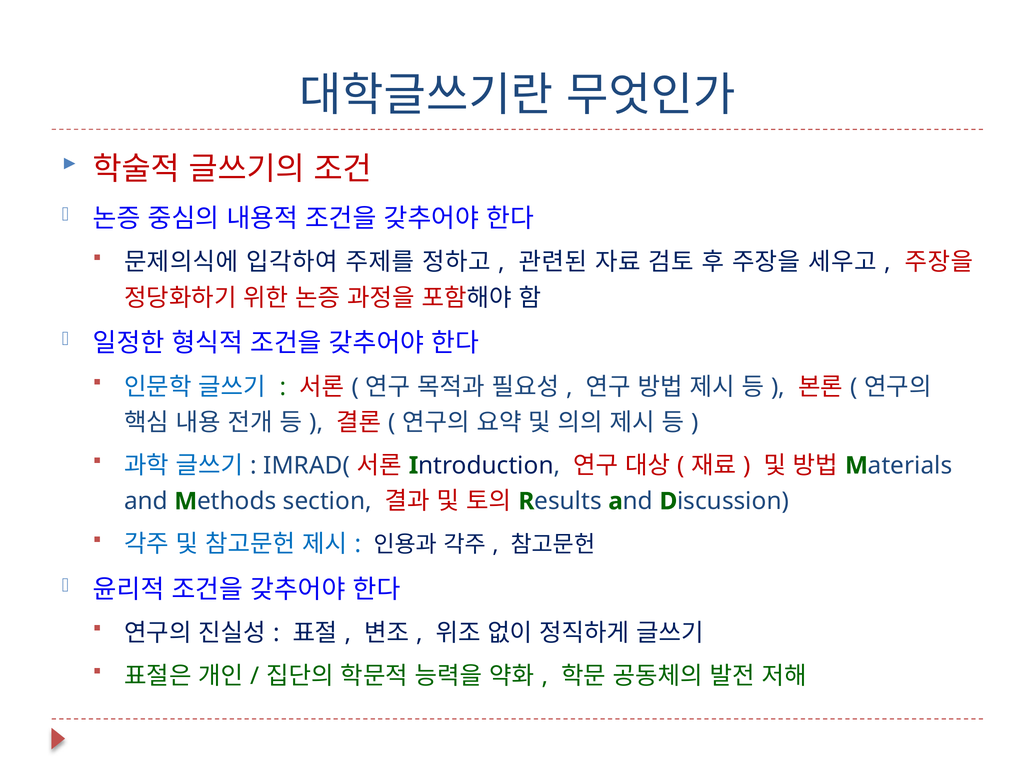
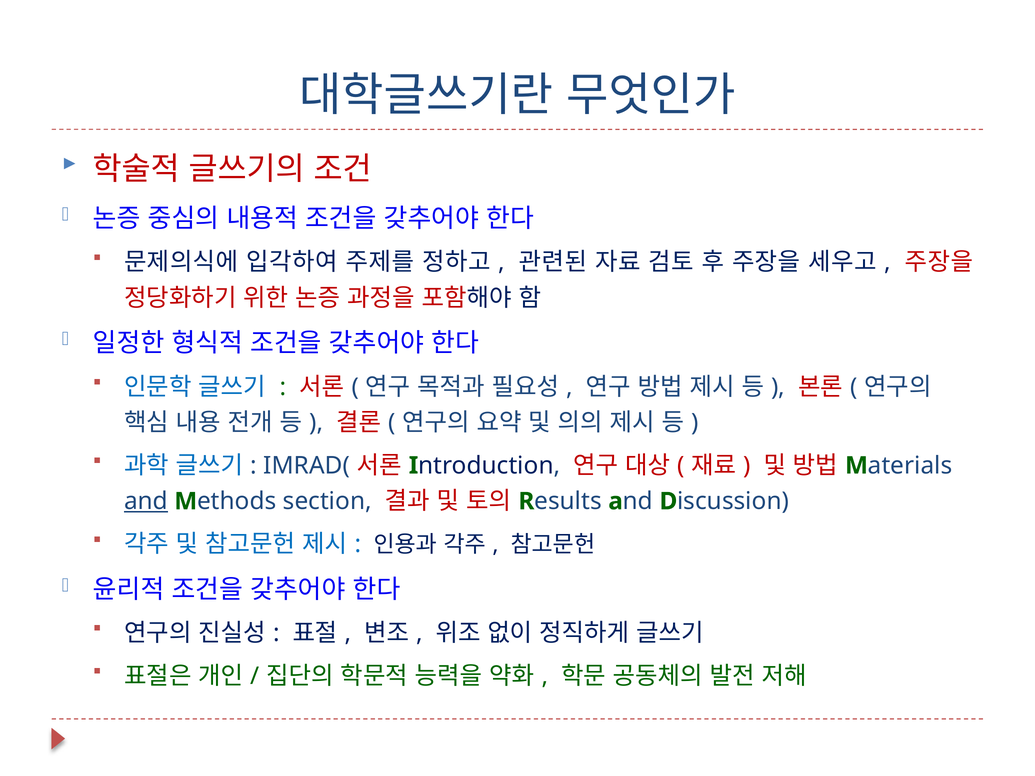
and at (146, 501) underline: none -> present
